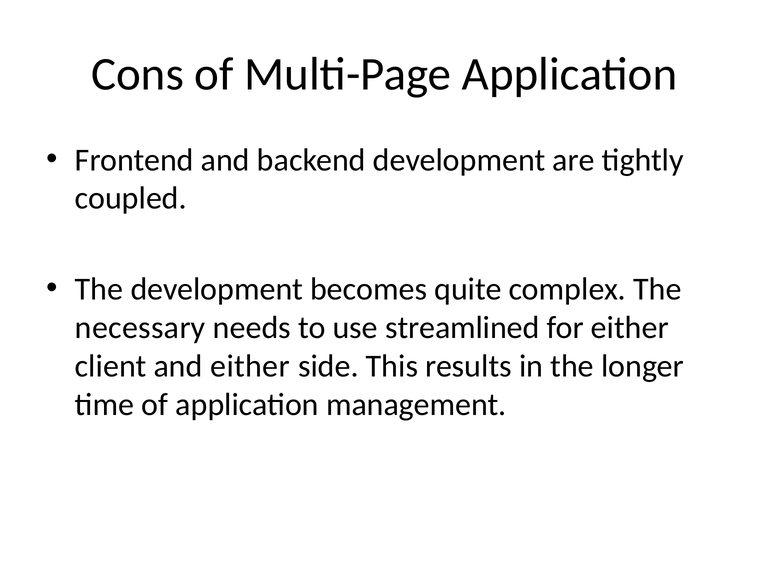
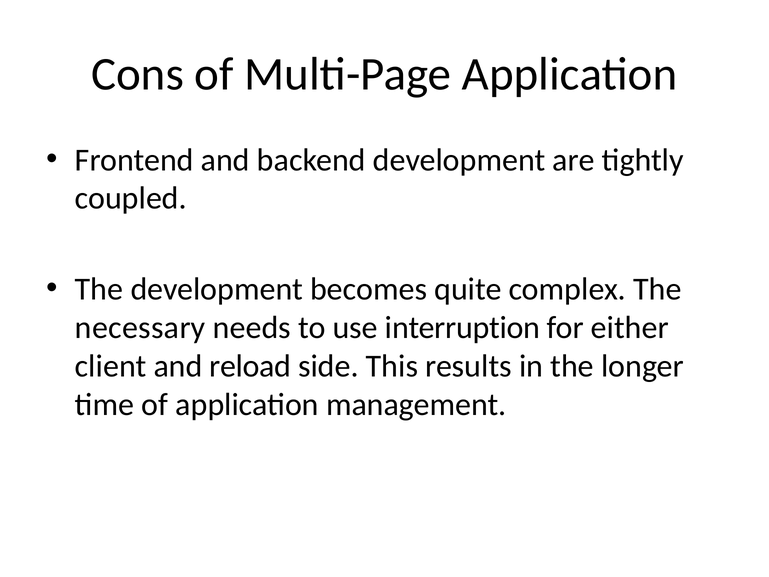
streamlined: streamlined -> interruption
and either: either -> reload
